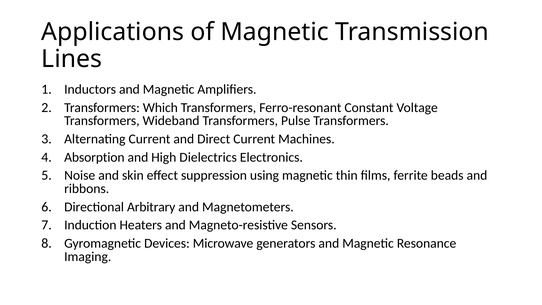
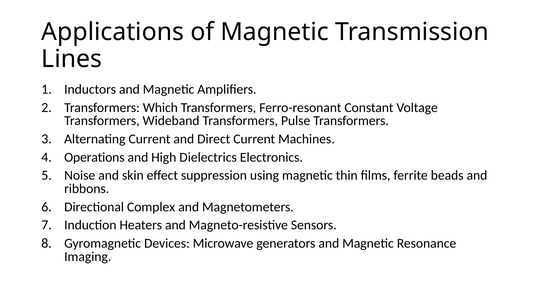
Absorption: Absorption -> Operations
Arbitrary: Arbitrary -> Complex
